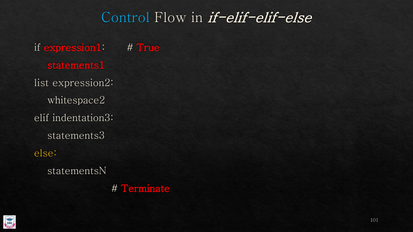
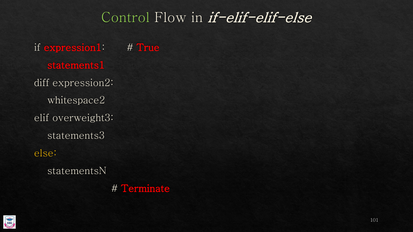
Control colour: light blue -> light green
list: list -> diff
indentation3: indentation3 -> overweight3
